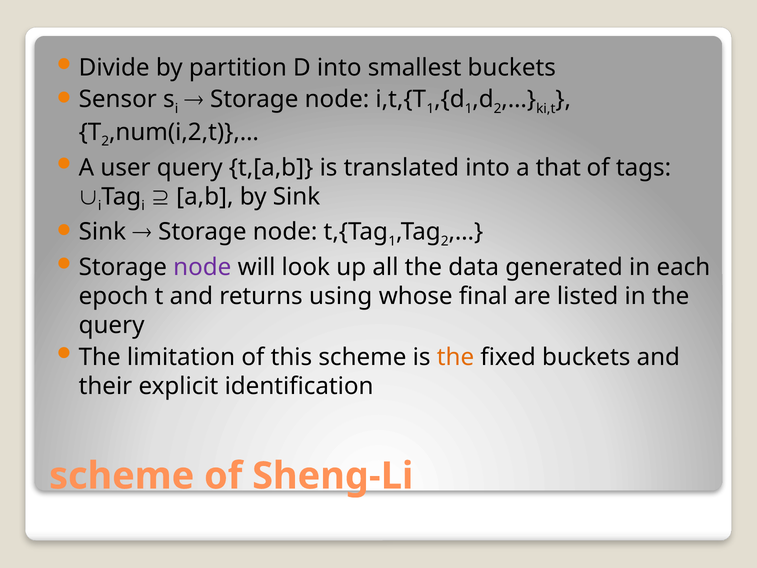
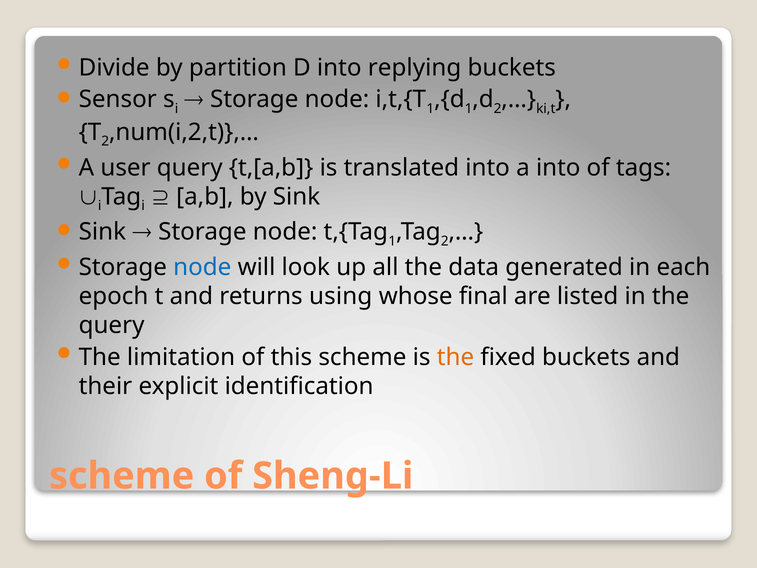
smallest: smallest -> replying
a that: that -> into
node at (202, 267) colour: purple -> blue
